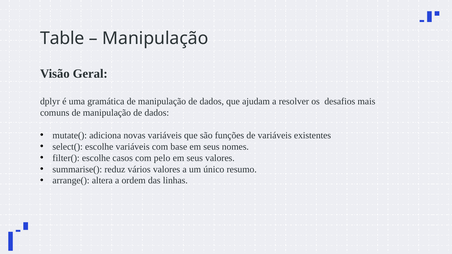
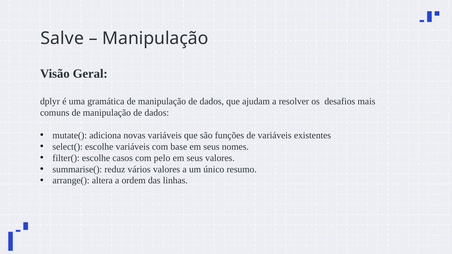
Table: Table -> Salve
